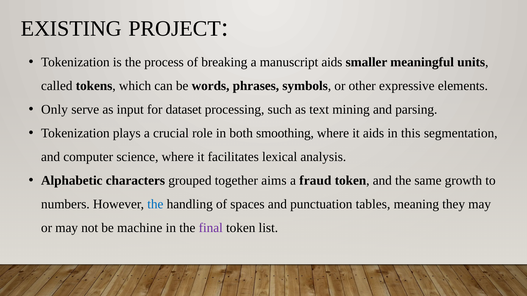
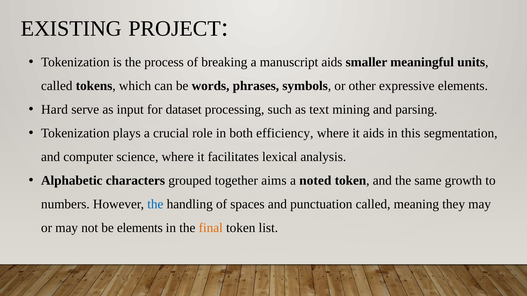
Only: Only -> Hard
smoothing: smoothing -> efficiency
fraud: fraud -> noted
punctuation tables: tables -> called
be machine: machine -> elements
final colour: purple -> orange
